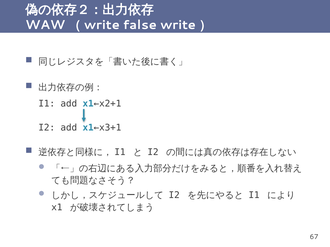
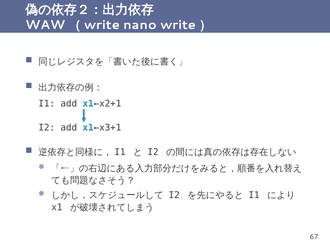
false: false -> nano
